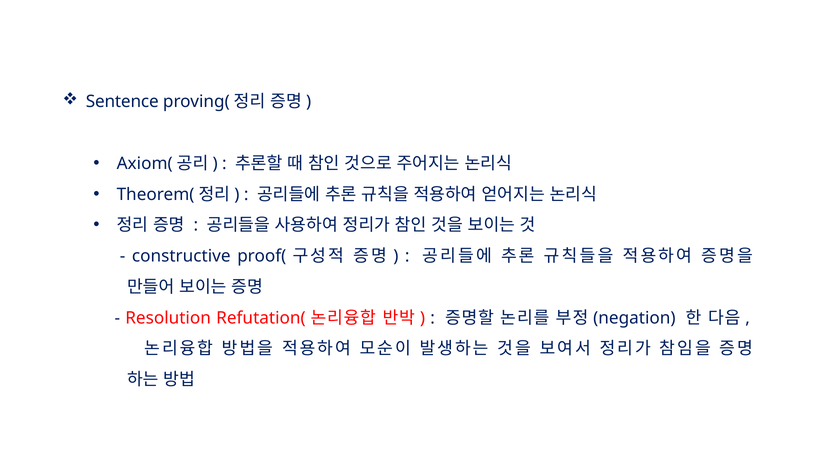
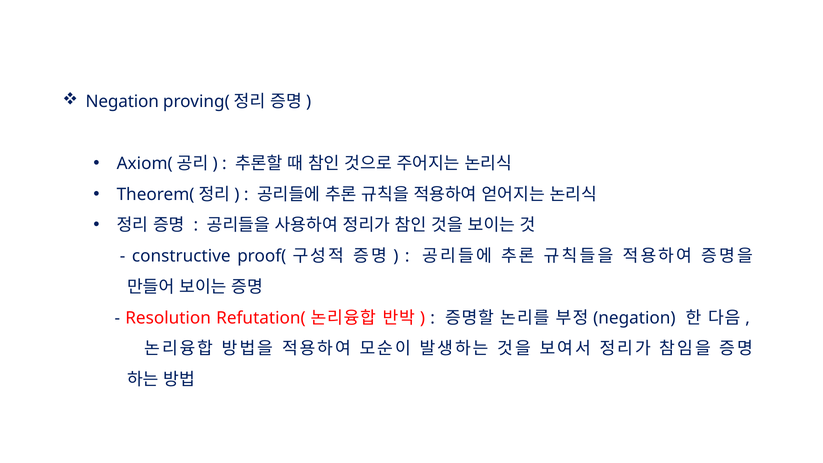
Sentence at (122, 102): Sentence -> Negation
